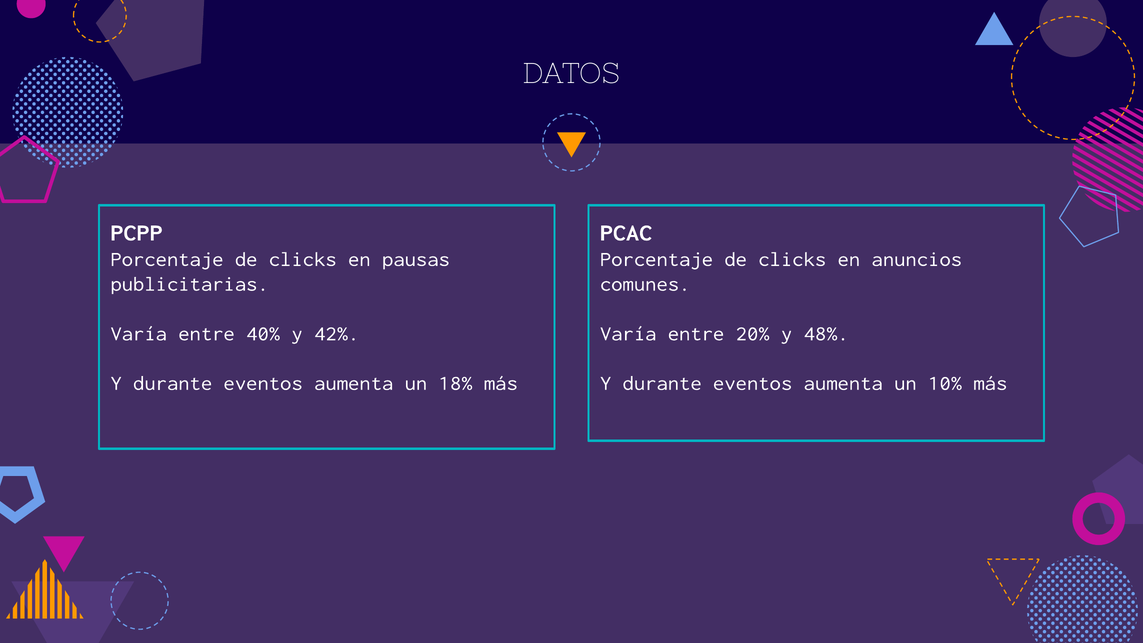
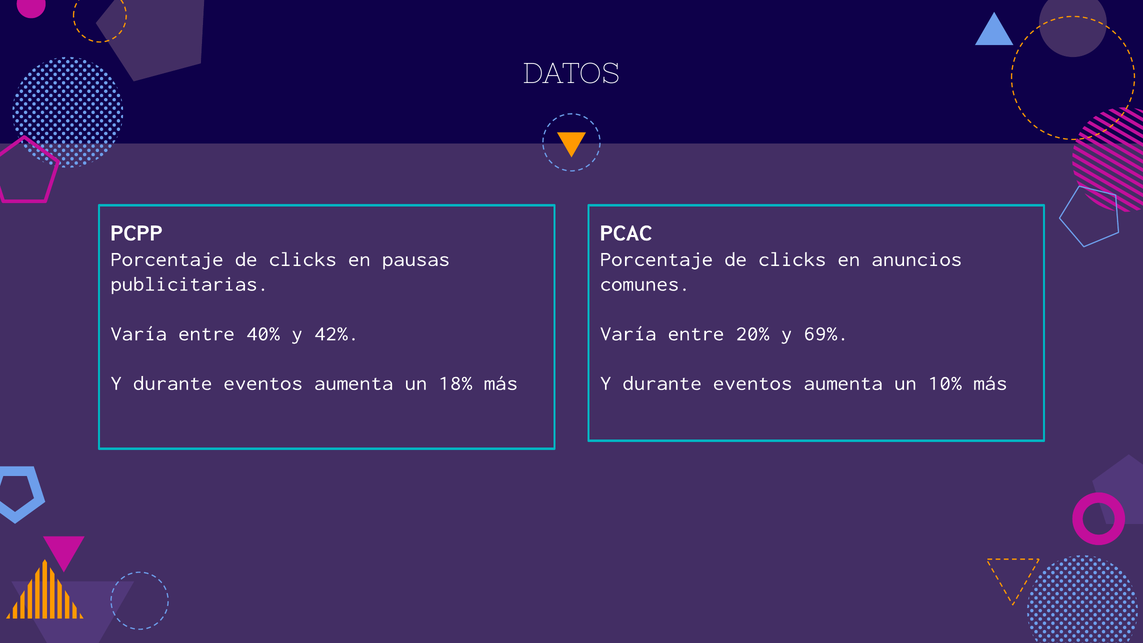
48%: 48% -> 69%
